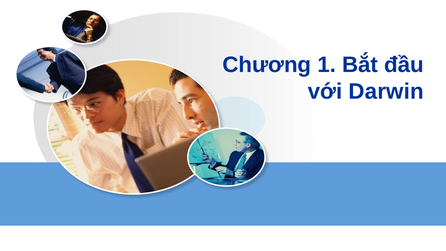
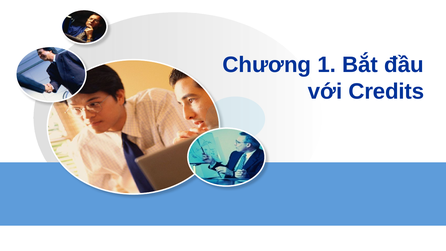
Darwin: Darwin -> Credits
